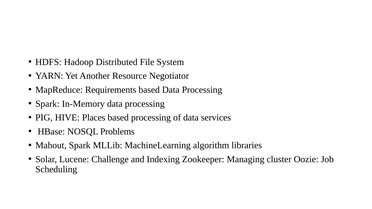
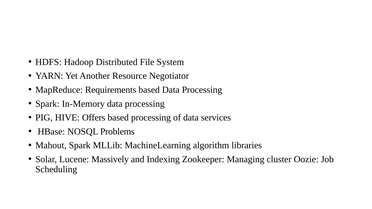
Places: Places -> Offers
Challenge: Challenge -> Massively
